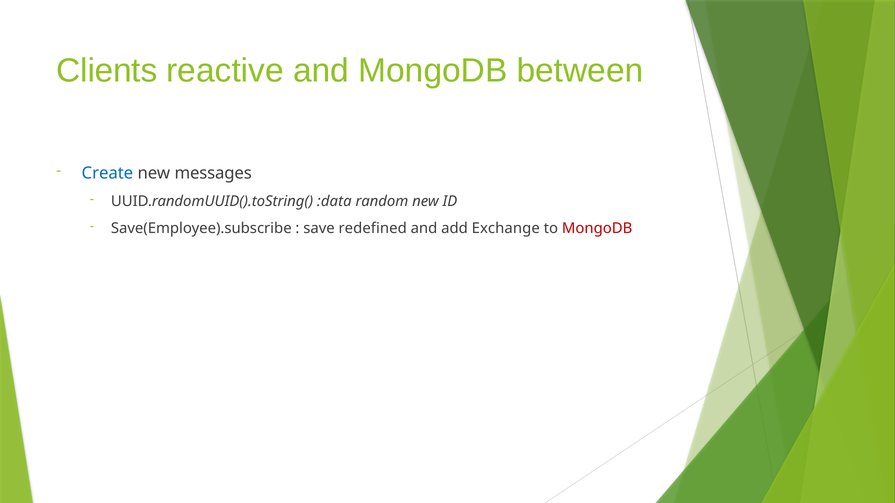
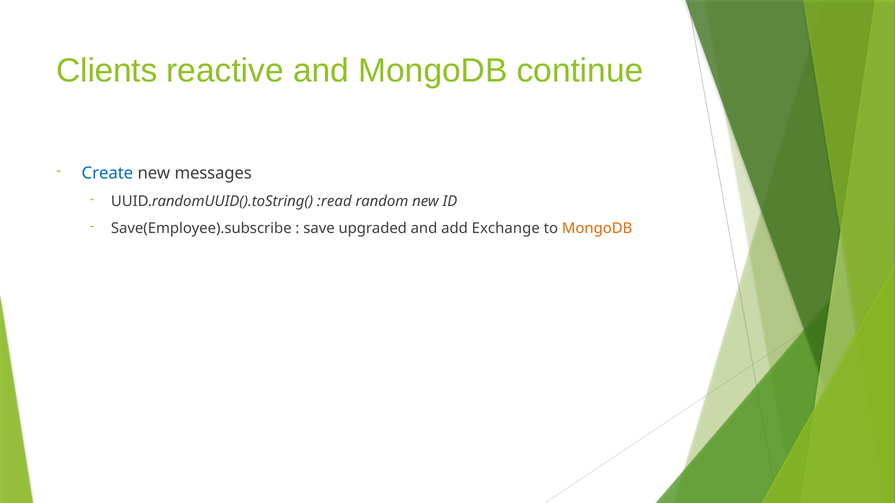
between: between -> continue
:data: :data -> :read
redefined: redefined -> upgraded
MongoDB at (597, 229) colour: red -> orange
